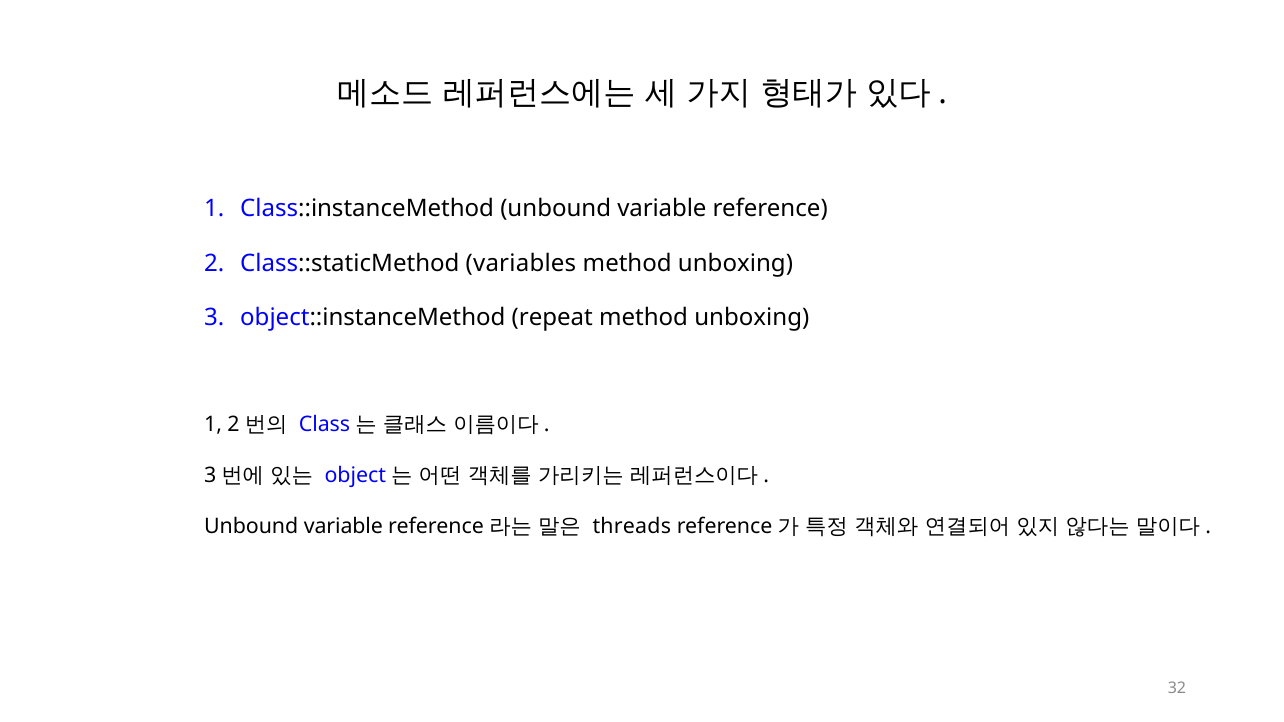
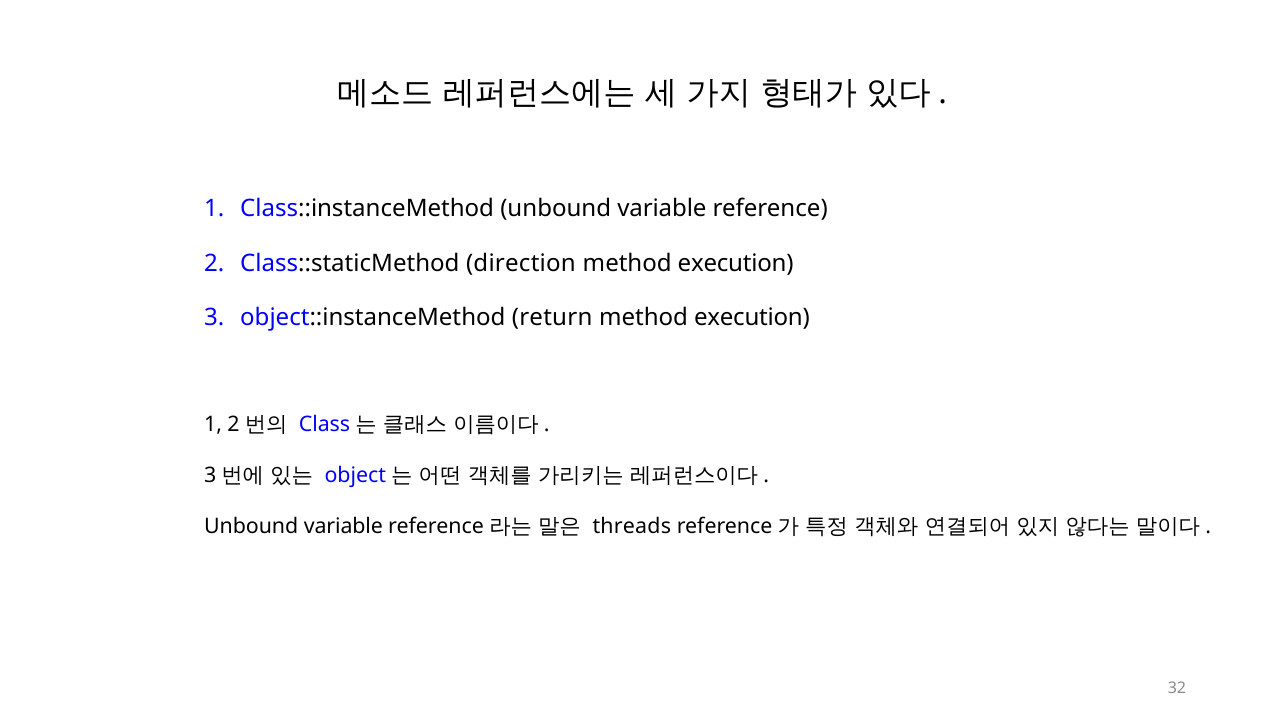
variables: variables -> direction
unboxing at (735, 263): unboxing -> execution
repeat: repeat -> return
unboxing at (752, 318): unboxing -> execution
